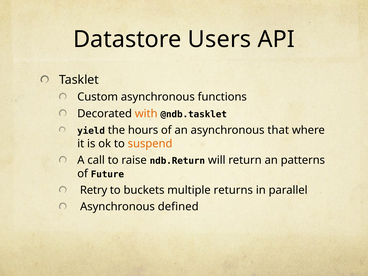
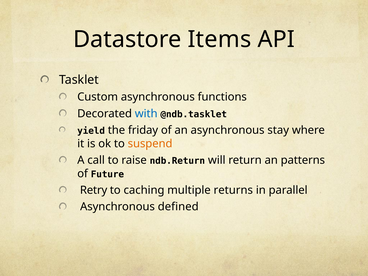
Users: Users -> Items
with colour: orange -> blue
hours: hours -> friday
that: that -> stay
buckets: buckets -> caching
